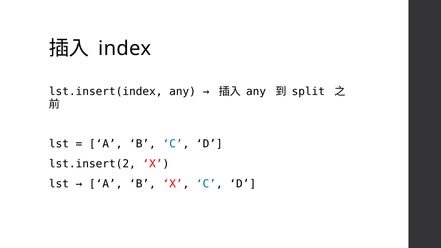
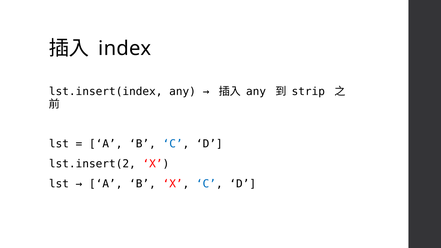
split: split -> strip
